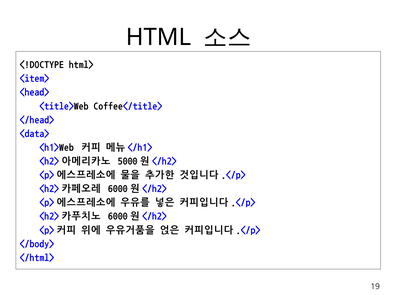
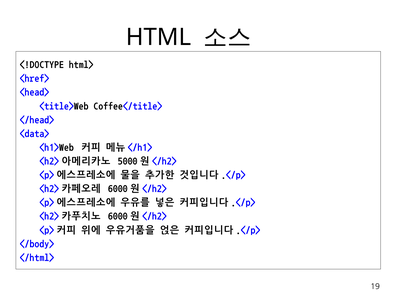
<item>: <item> -> <href>
